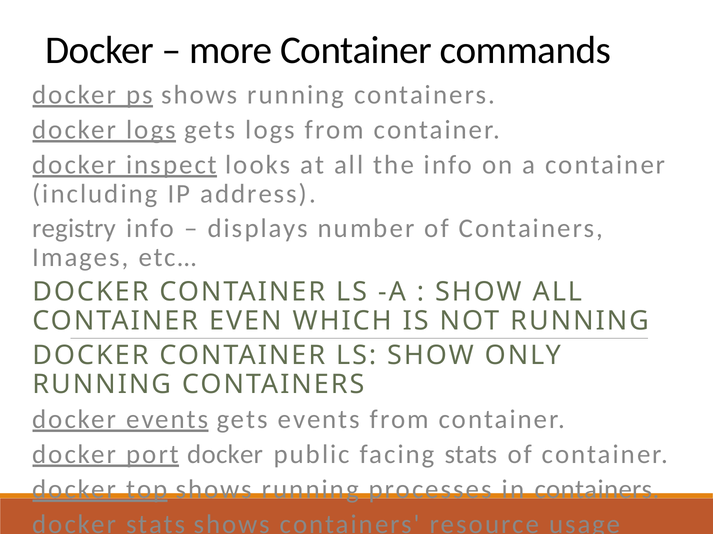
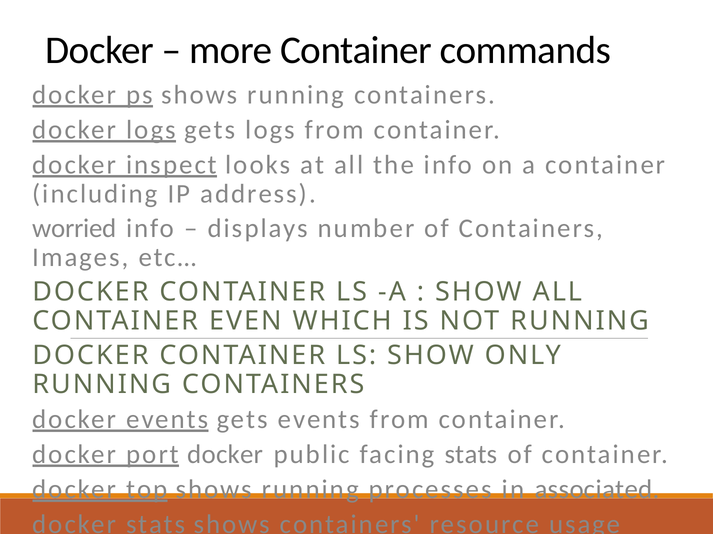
registry: registry -> worried
in containers: containers -> associated
